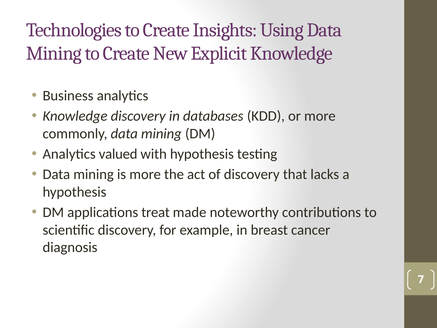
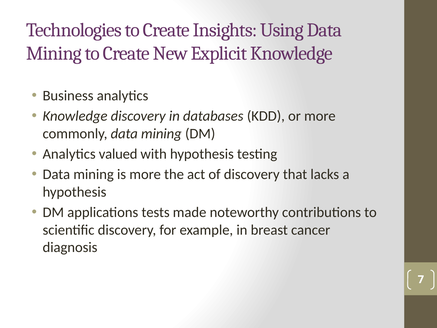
treat: treat -> tests
